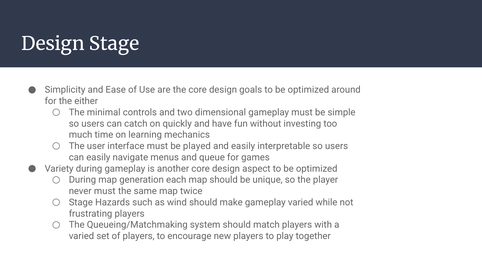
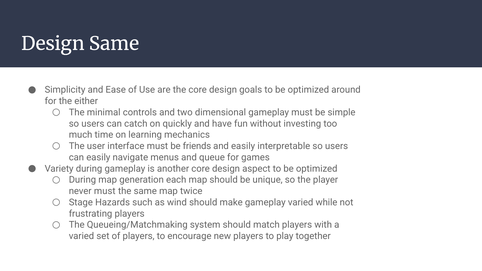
Design Stage: Stage -> Same
played: played -> friends
